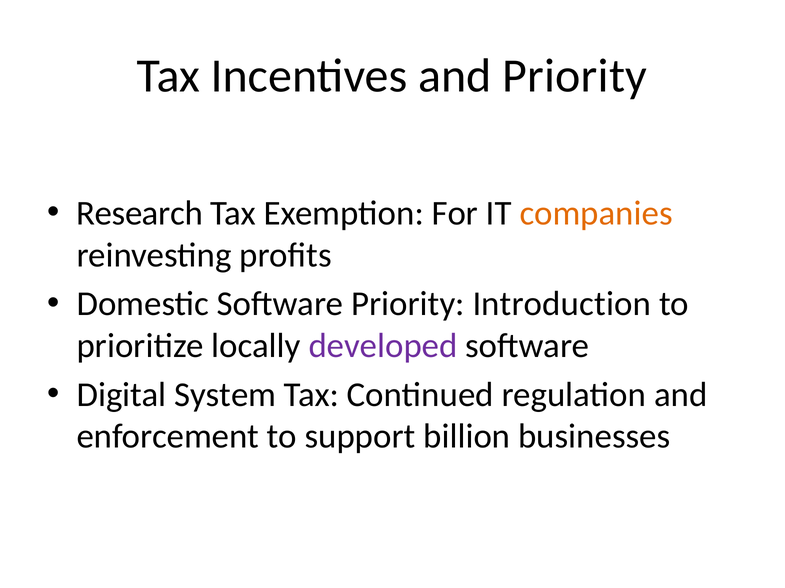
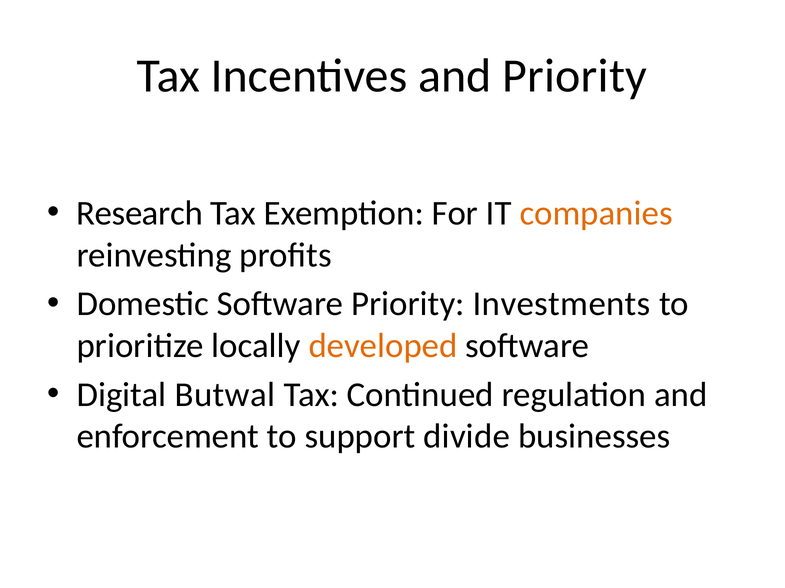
Introduction: Introduction -> Investments
developed colour: purple -> orange
System: System -> Butwal
billion: billion -> divide
